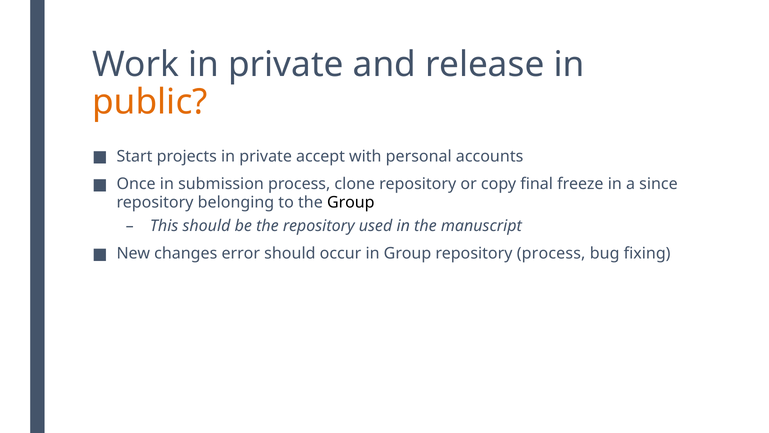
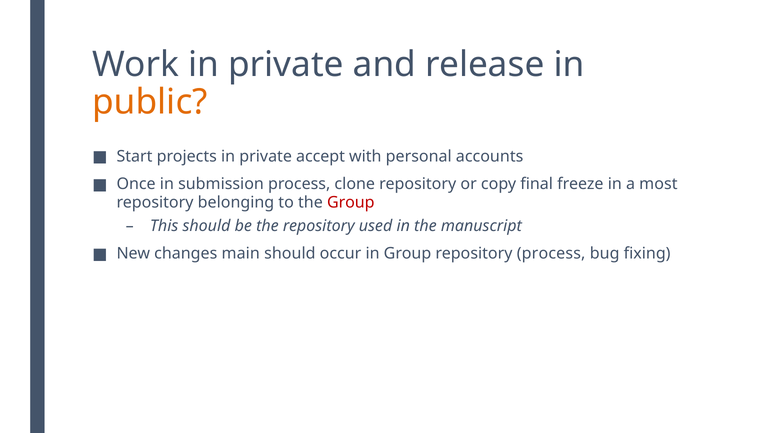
since: since -> most
Group at (351, 202) colour: black -> red
error: error -> main
